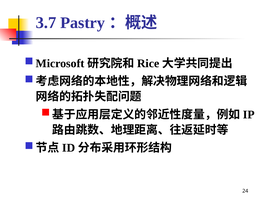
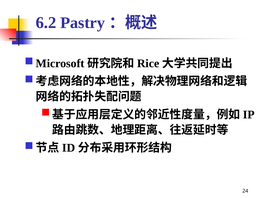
3.7: 3.7 -> 6.2
